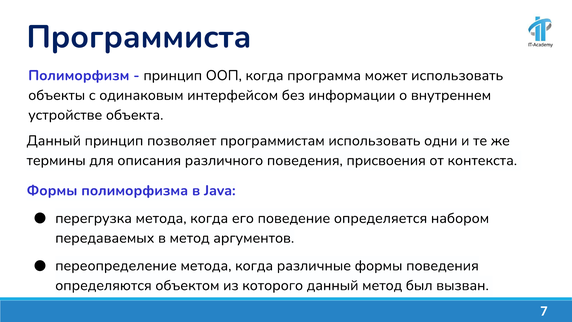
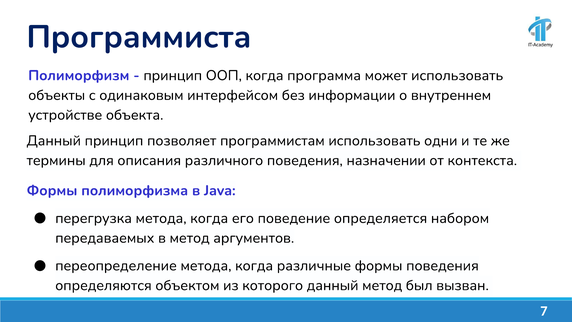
присвоения: присвоения -> назначении
